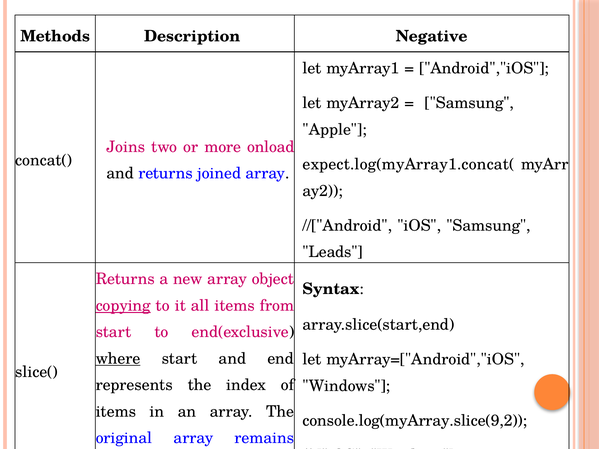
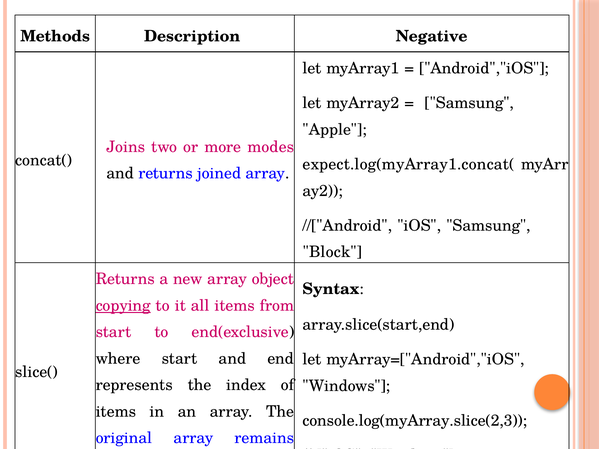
onload: onload -> modes
Leads: Leads -> Block
where underline: present -> none
console.log(myArray.slice(9,2: console.log(myArray.slice(9,2 -> console.log(myArray.slice(2,3
